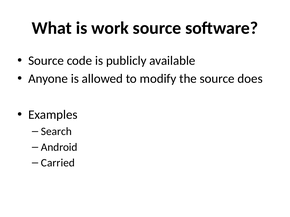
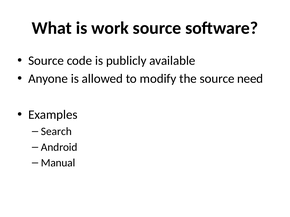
does: does -> need
Carried: Carried -> Manual
